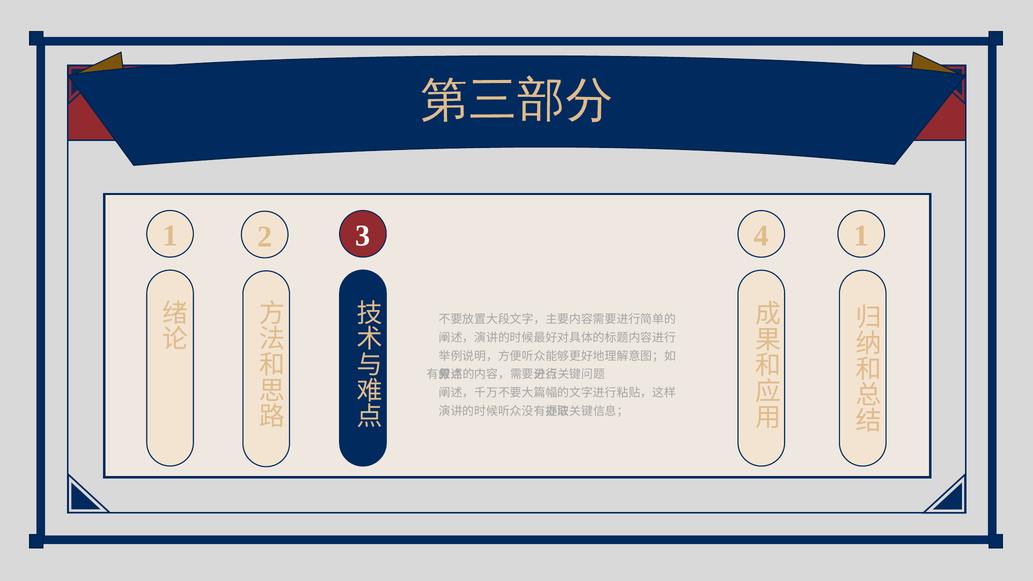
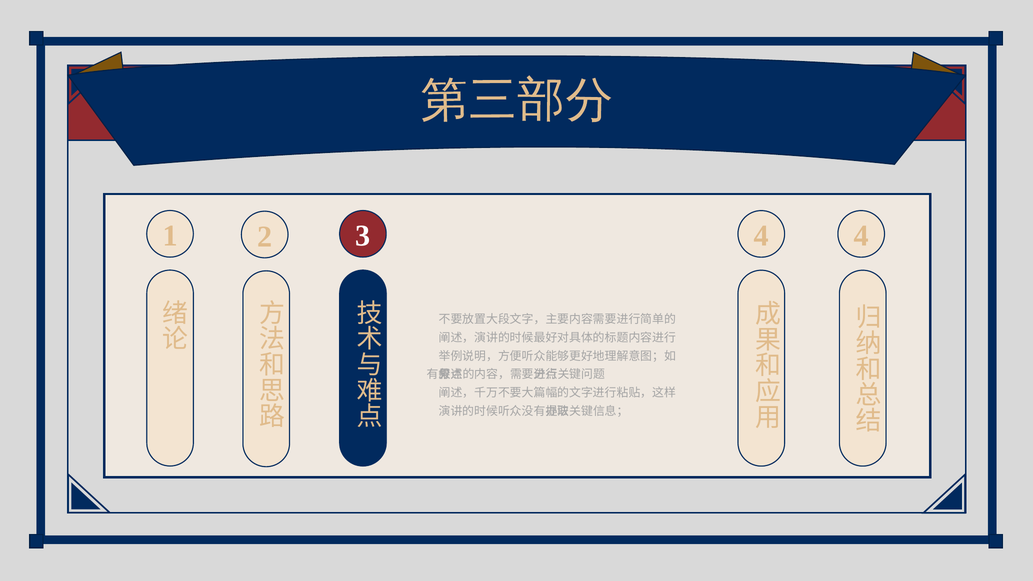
4 1: 1 -> 4
